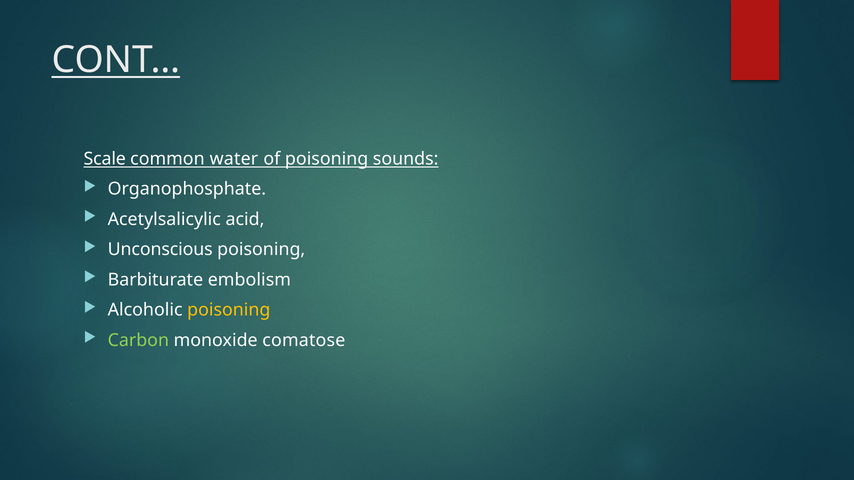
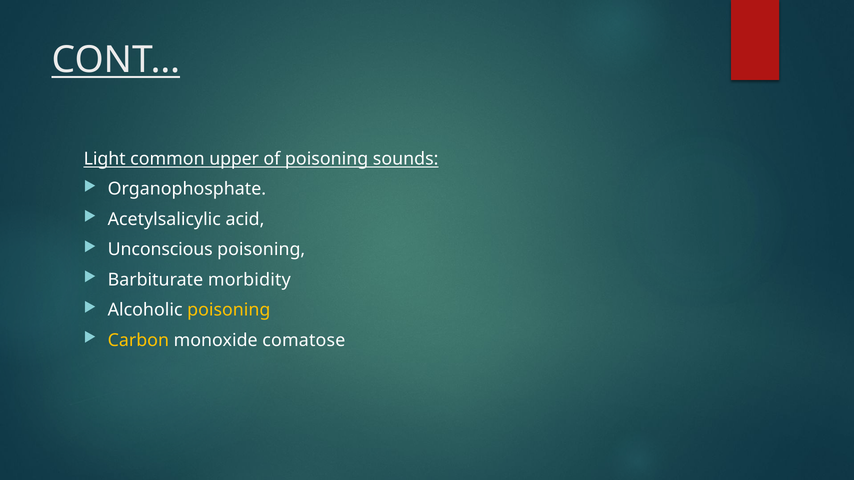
Scale: Scale -> Light
water: water -> upper
embolism: embolism -> morbidity
Carbon colour: light green -> yellow
